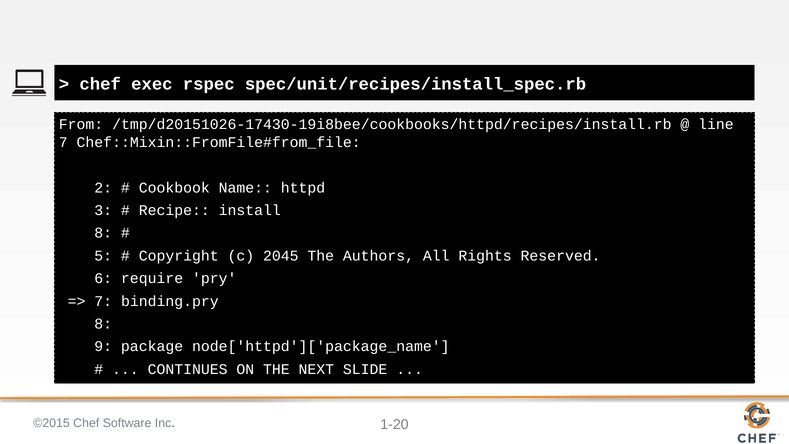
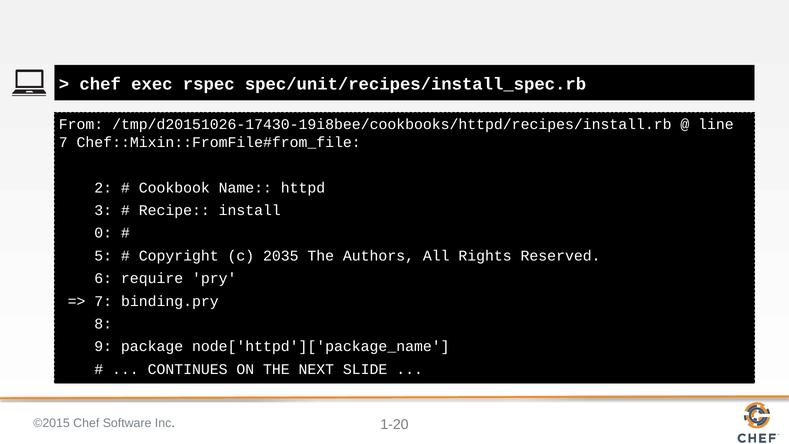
8 at (103, 233): 8 -> 0
2045: 2045 -> 2035
